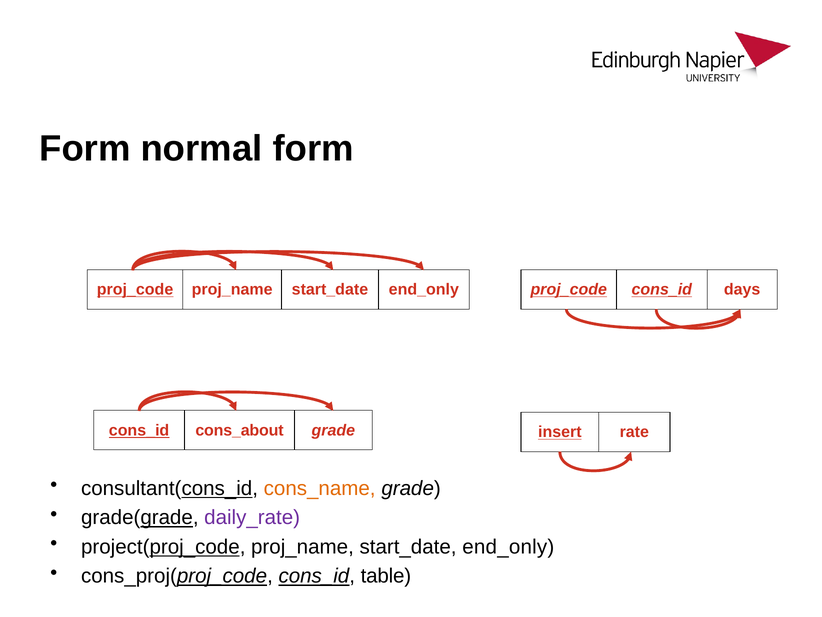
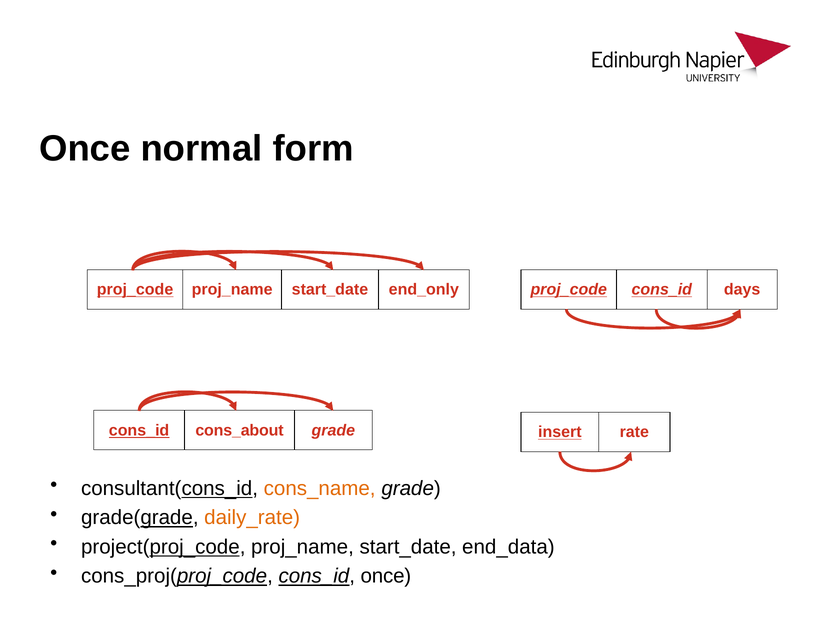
Form at (85, 149): Form -> Once
daily_rate colour: purple -> orange
project(proj_code proj_name start_date end_only: end_only -> end_data
cons_id table: table -> once
